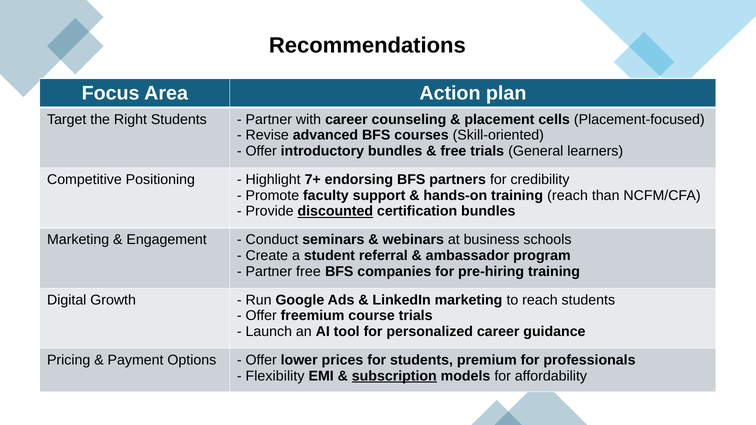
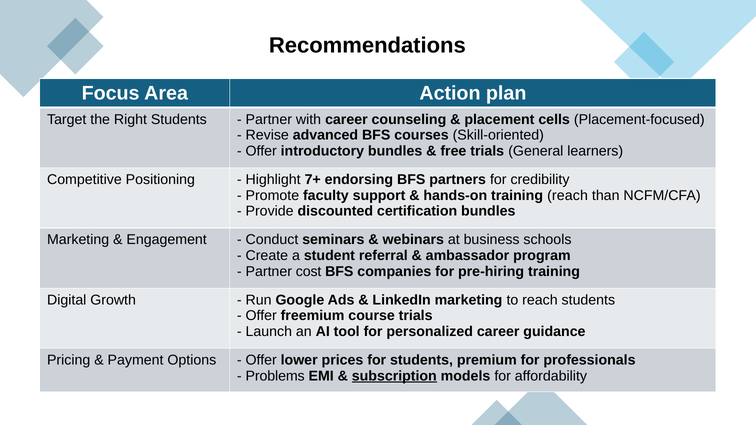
discounted underline: present -> none
Partner free: free -> cost
Flexibility: Flexibility -> Problems
